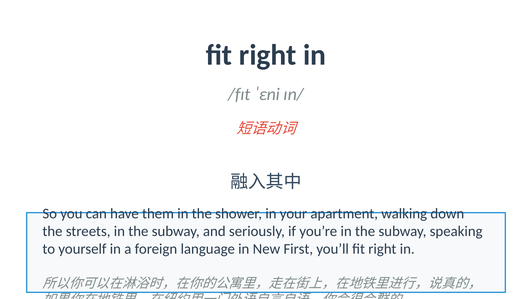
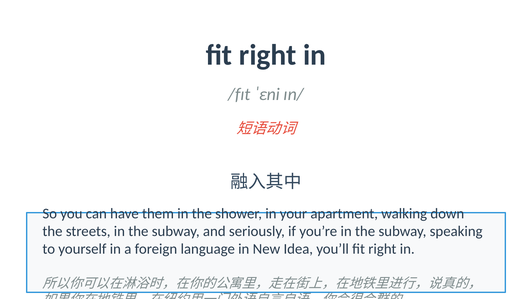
First: First -> Idea
